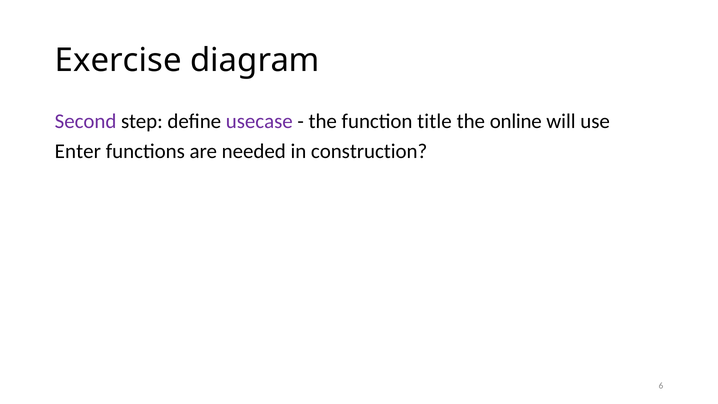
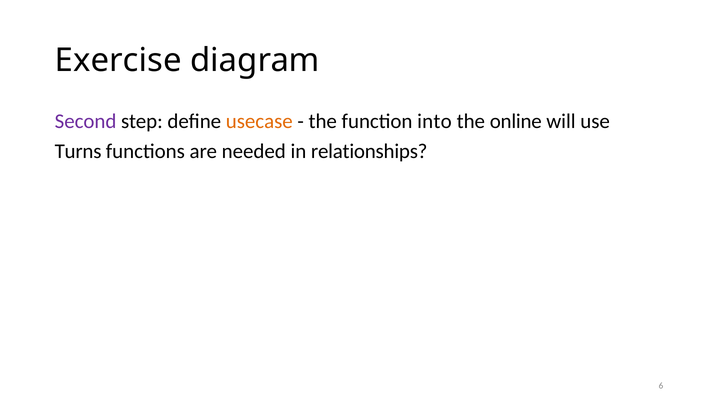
usecase colour: purple -> orange
title: title -> into
Enter: Enter -> Turns
construction: construction -> relationships
